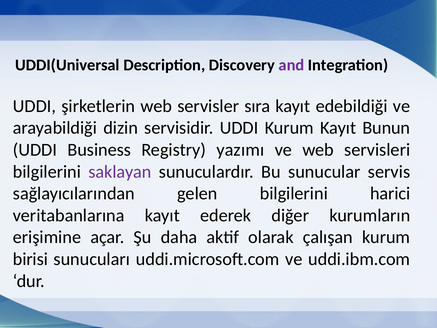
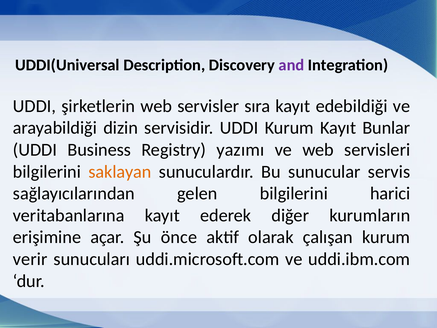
Bunun: Bunun -> Bunlar
saklayan colour: purple -> orange
daha: daha -> önce
birisi: birisi -> verir
